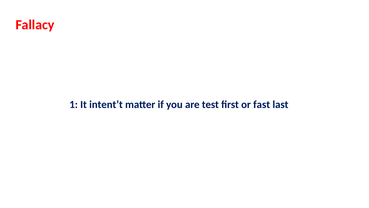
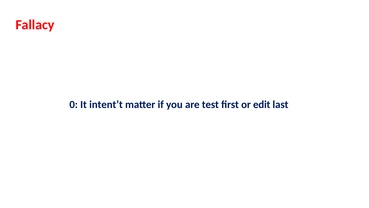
1: 1 -> 0
fast: fast -> edit
